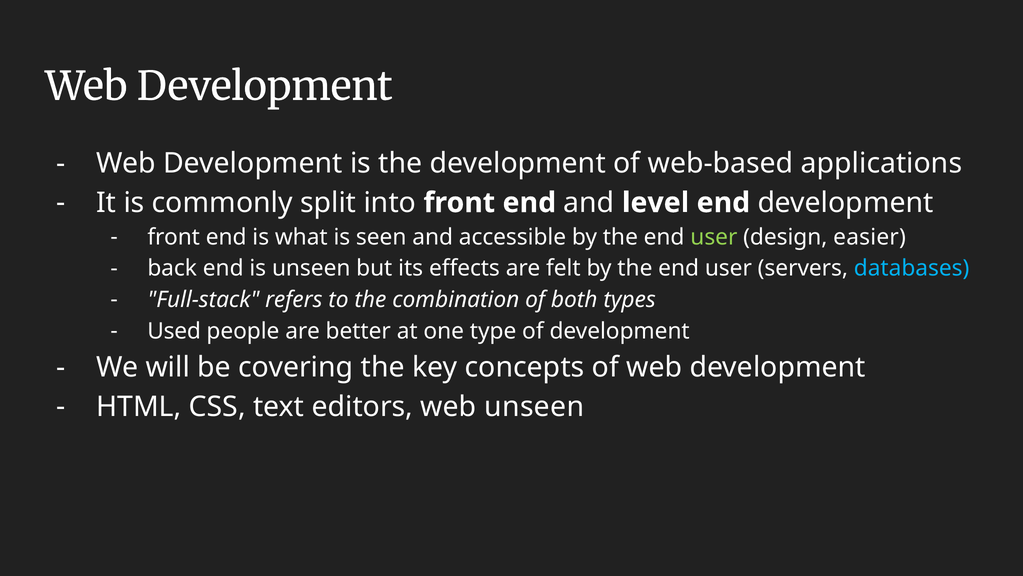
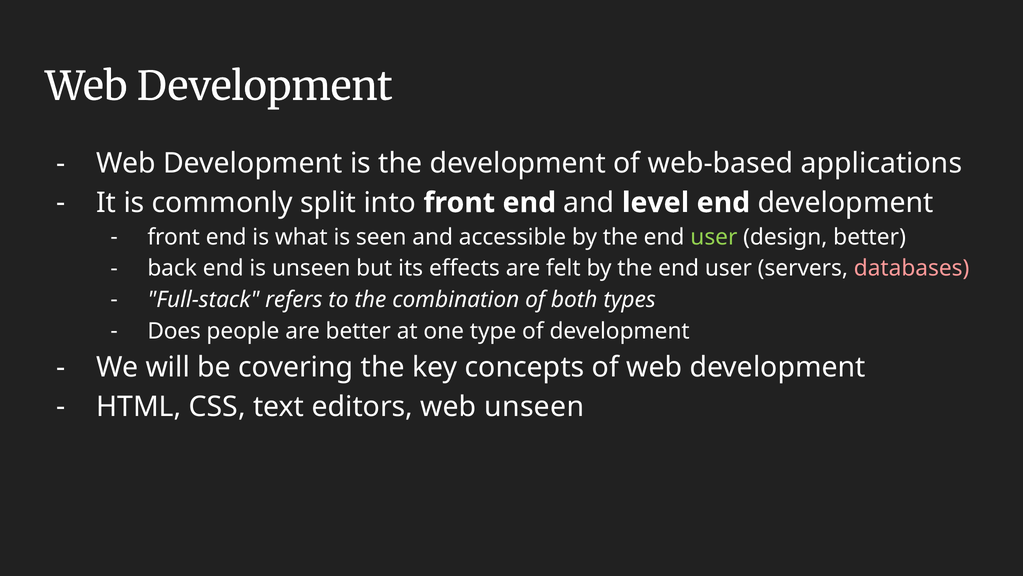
design easier: easier -> better
databases colour: light blue -> pink
Used: Used -> Does
